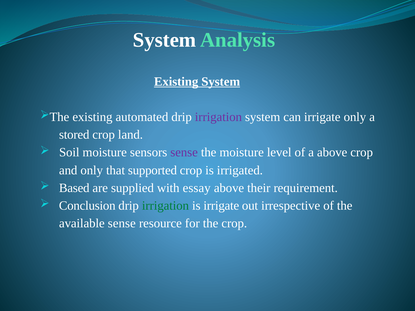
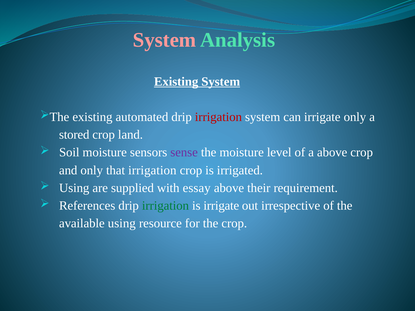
System at (165, 40) colour: white -> pink
irrigation at (218, 117) colour: purple -> red
that supported: supported -> irrigation
Based at (74, 188): Based -> Using
Conclusion: Conclusion -> References
available sense: sense -> using
